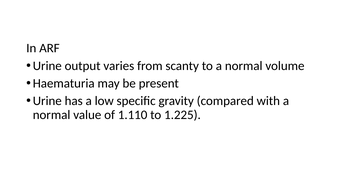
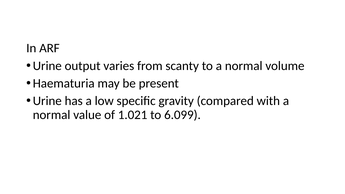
1.110: 1.110 -> 1.021
1.225: 1.225 -> 6.099
